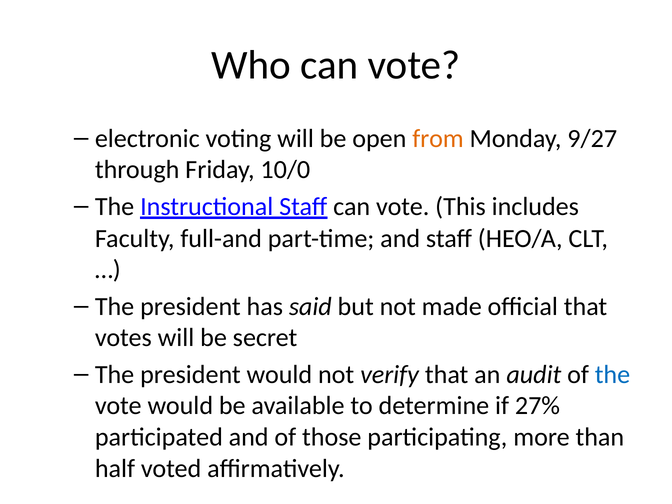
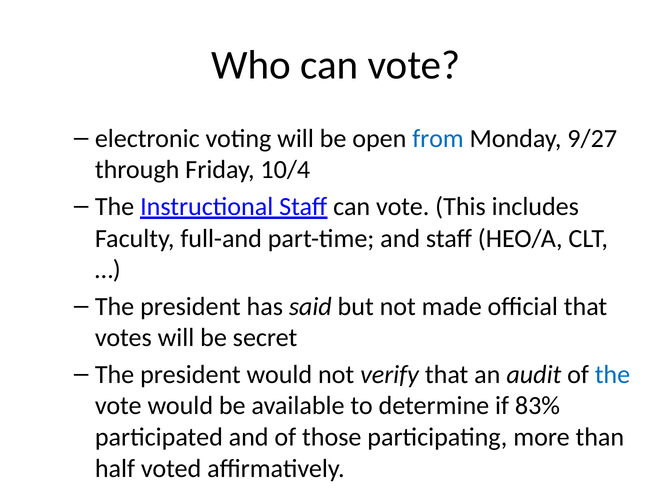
from colour: orange -> blue
10/0: 10/0 -> 10/4
27%: 27% -> 83%
